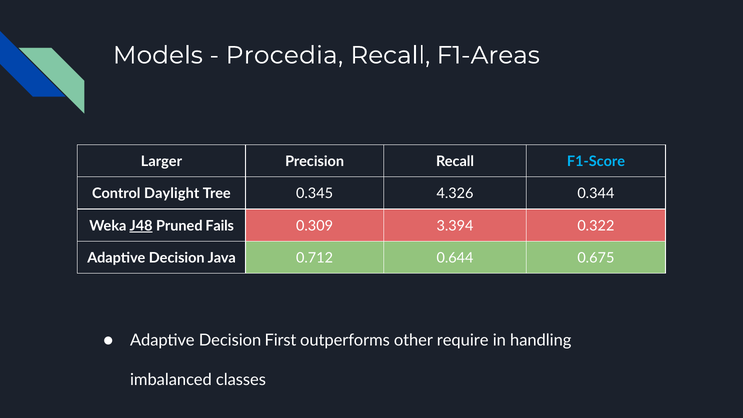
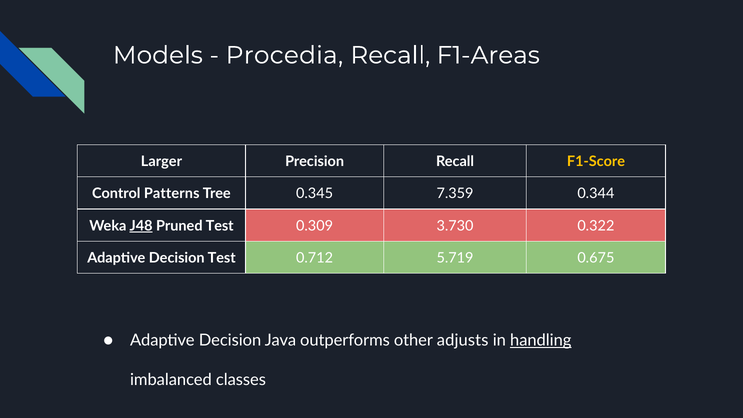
F1-Score colour: light blue -> yellow
Daylight: Daylight -> Patterns
4.326: 4.326 -> 7.359
Pruned Fails: Fails -> Test
3.394: 3.394 -> 3.730
Decision Java: Java -> Test
0.644: 0.644 -> 5.719
First: First -> Java
require: require -> adjusts
handling underline: none -> present
